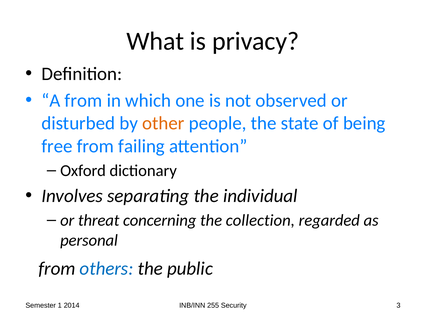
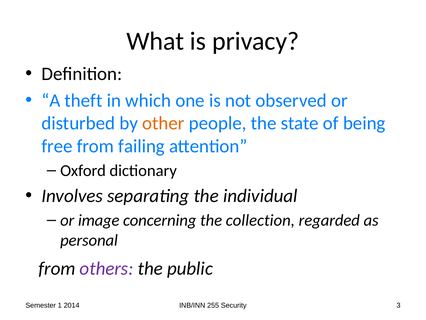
A from: from -> theft
threat: threat -> image
others colour: blue -> purple
